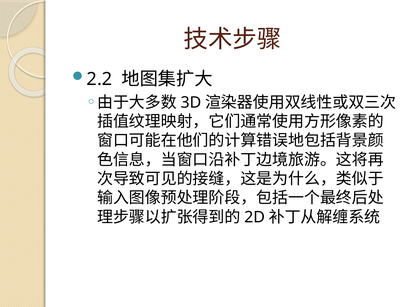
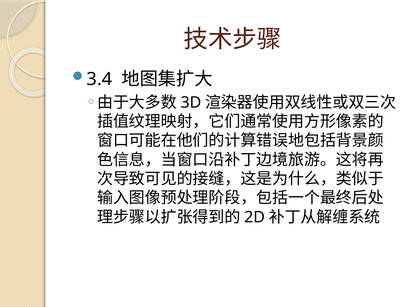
2.2: 2.2 -> 3.4
